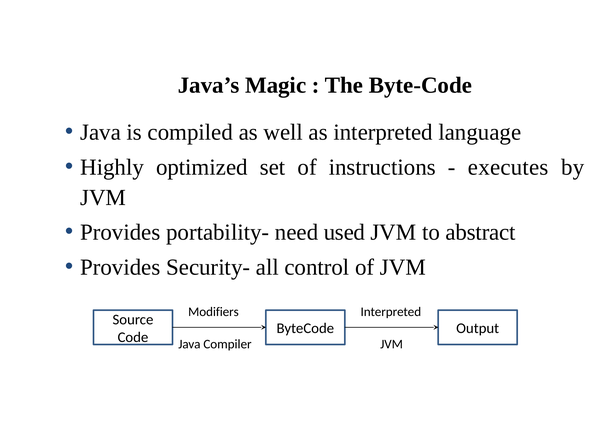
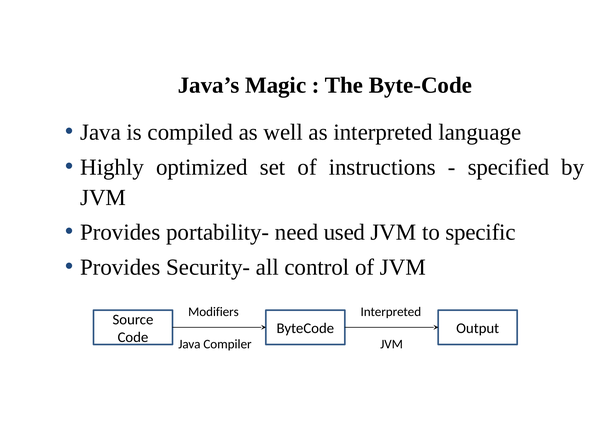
executes: executes -> specified
abstract: abstract -> specific
